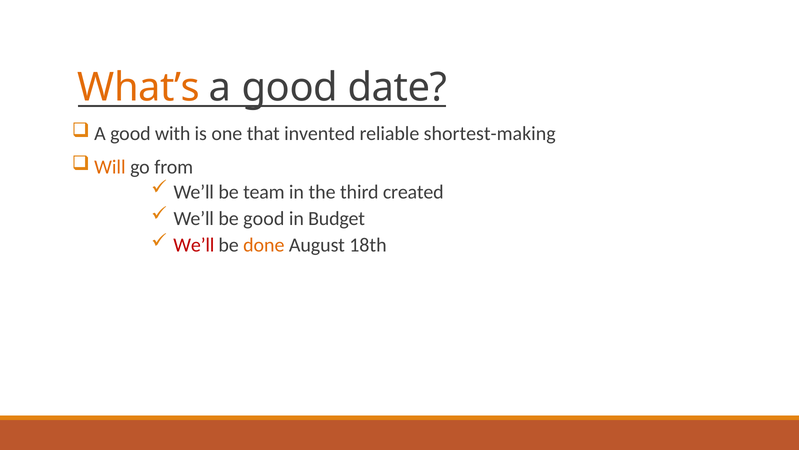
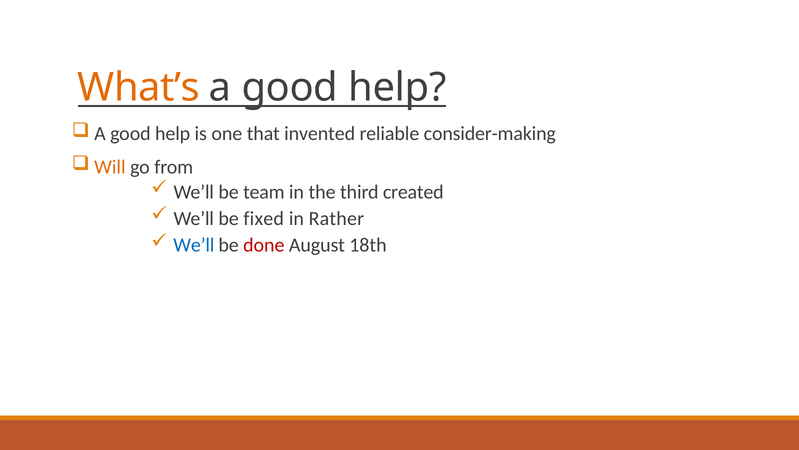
date at (397, 87): date -> help
with at (173, 134): with -> help
shortest-making: shortest-making -> consider-making
be good: good -> fixed
Budget: Budget -> Rather
We’ll at (194, 245) colour: red -> blue
done colour: orange -> red
